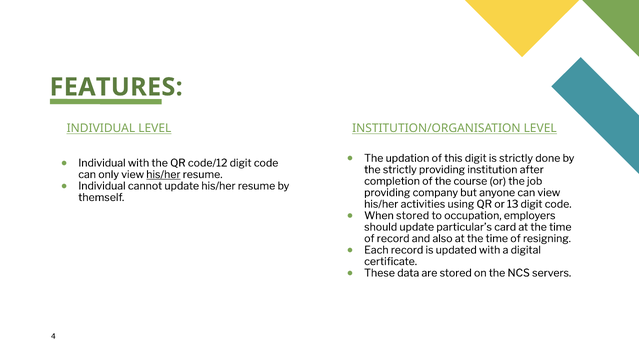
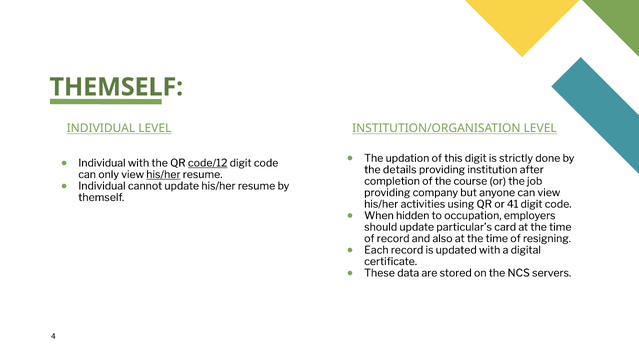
FEATURES at (116, 87): FEATURES -> THEMSELF
code/12 underline: none -> present
the strictly: strictly -> details
13: 13 -> 41
When stored: stored -> hidden
